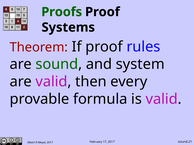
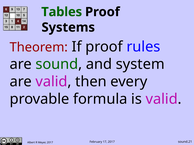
Proofs: Proofs -> Tables
